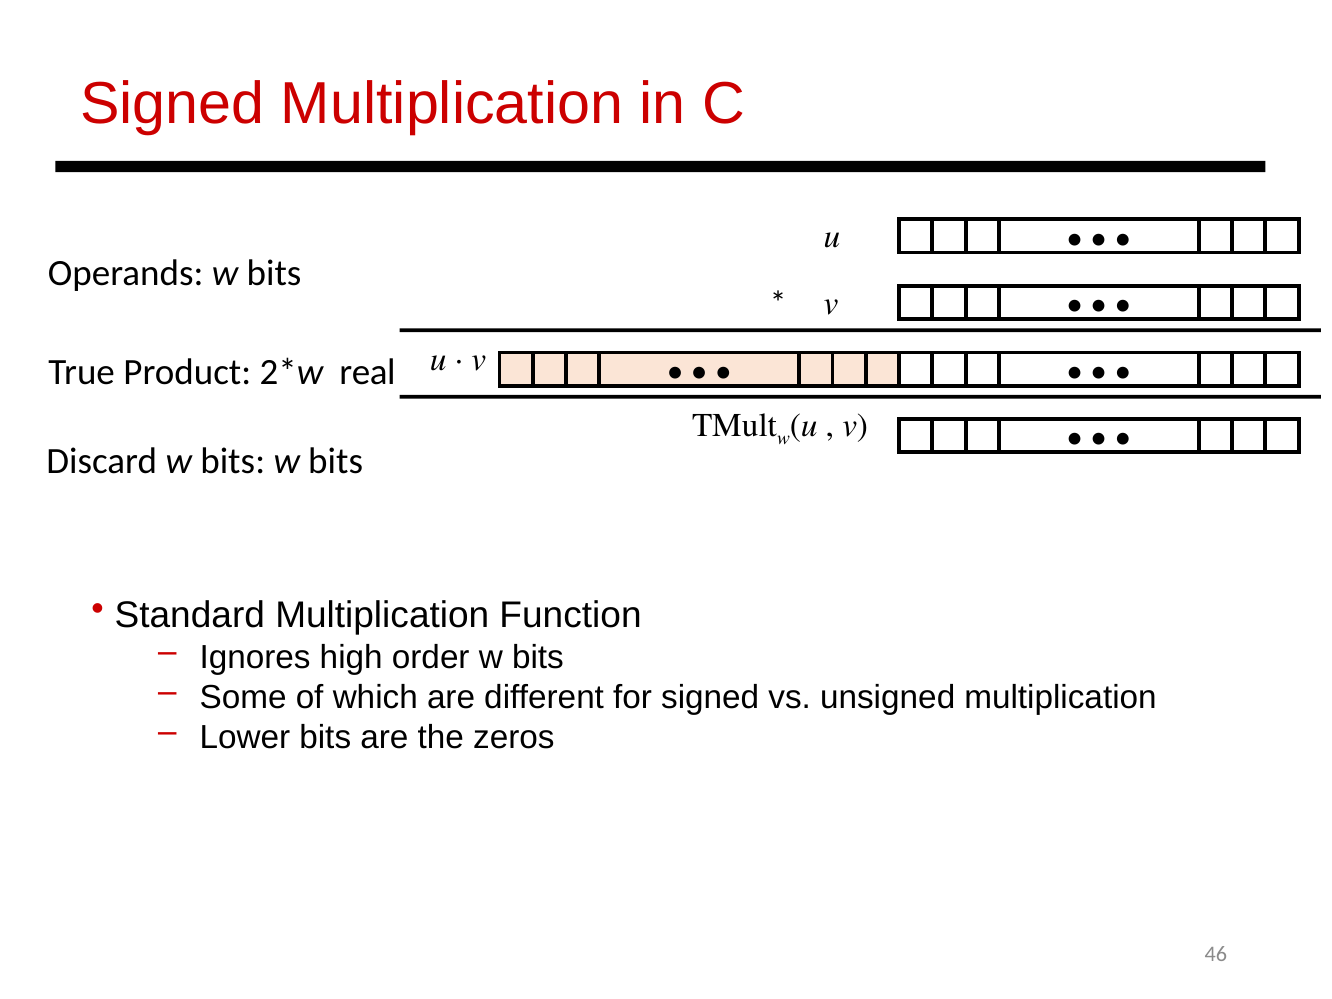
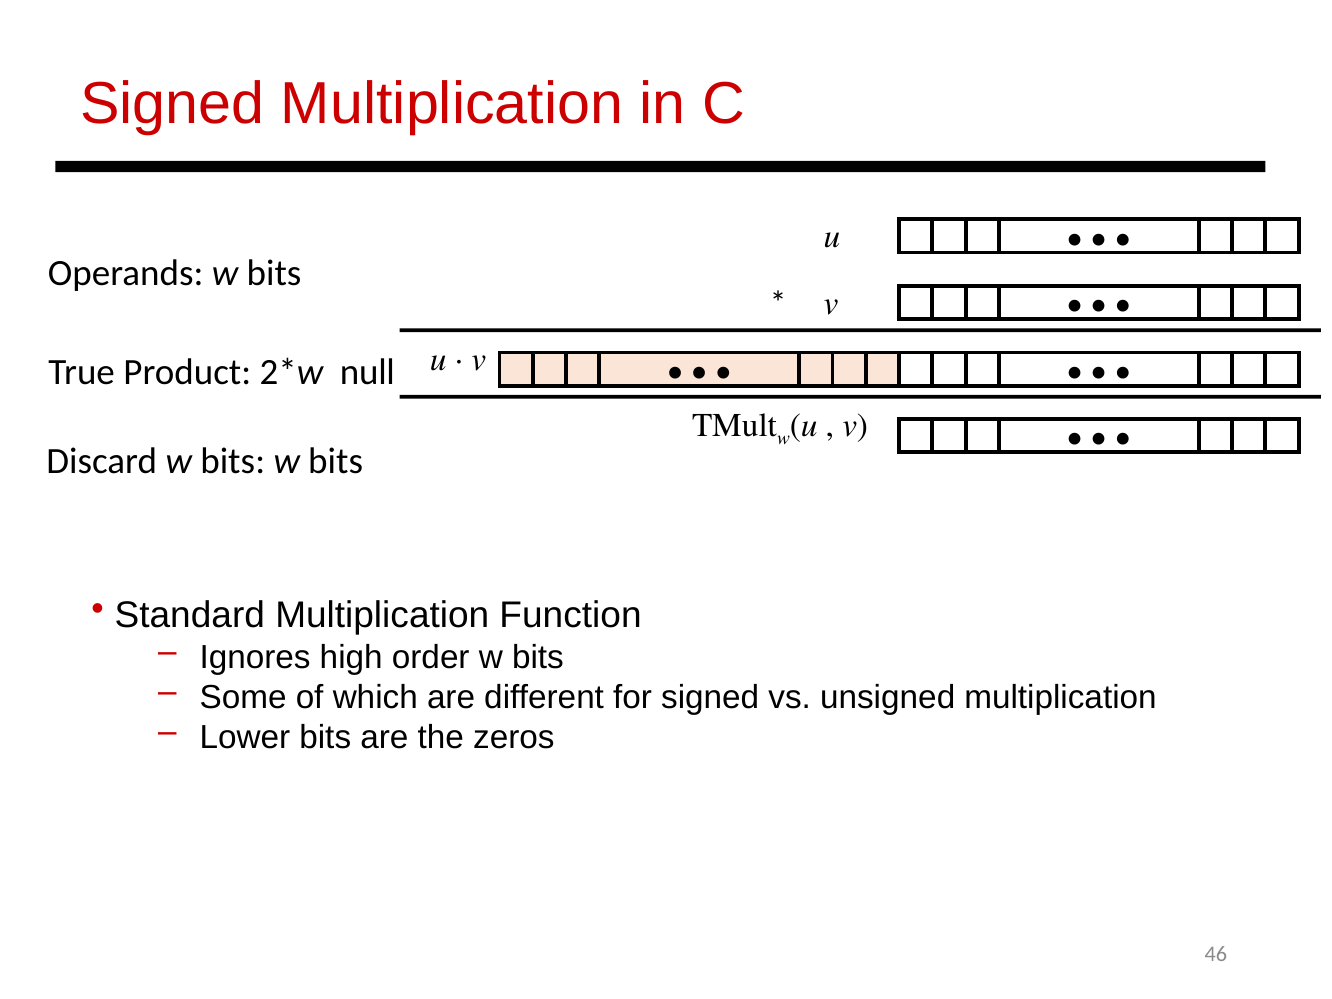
real: real -> null
